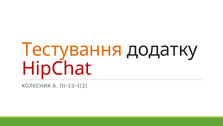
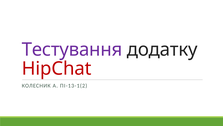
Тестування colour: orange -> purple
